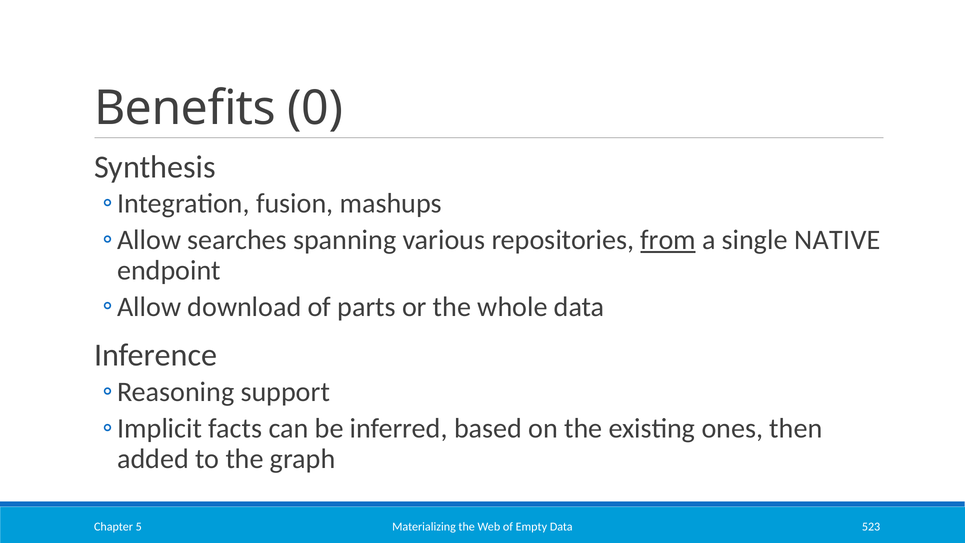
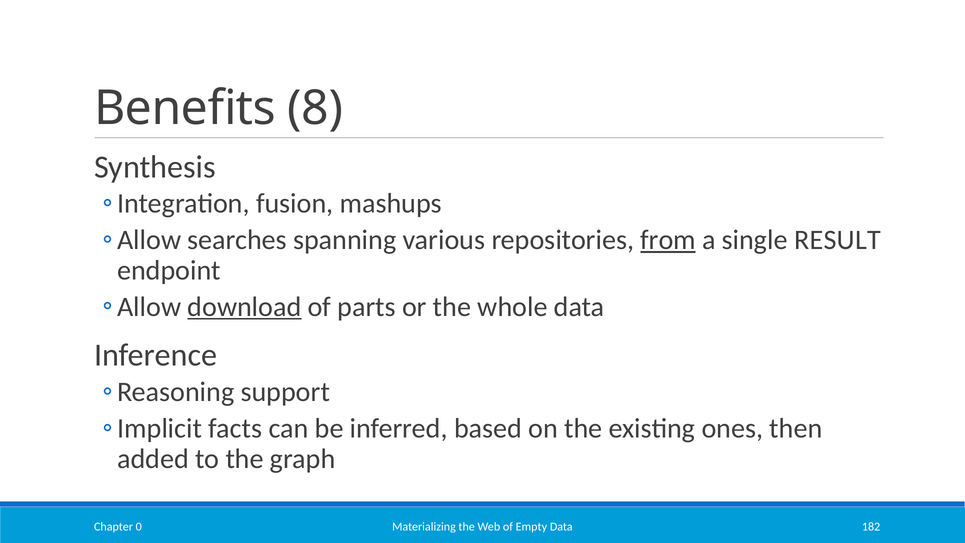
0: 0 -> 8
NATIVE: NATIVE -> RESULT
download underline: none -> present
523: 523 -> 182
5: 5 -> 0
